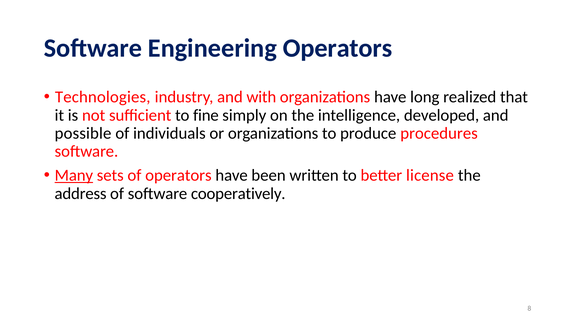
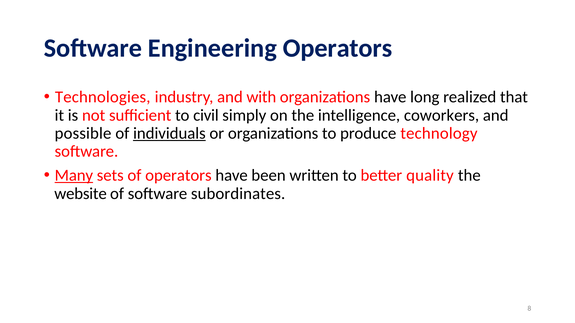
fine: fine -> civil
developed: developed -> coworkers
individuals underline: none -> present
procedures: procedures -> technology
license: license -> quality
address: address -> website
cooperatively: cooperatively -> subordinates
